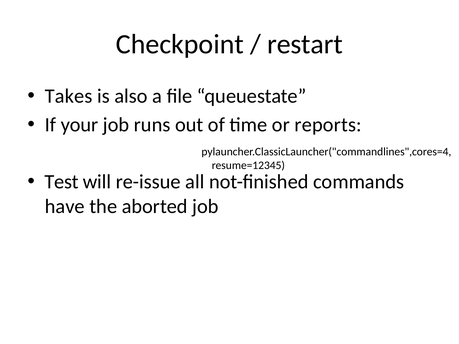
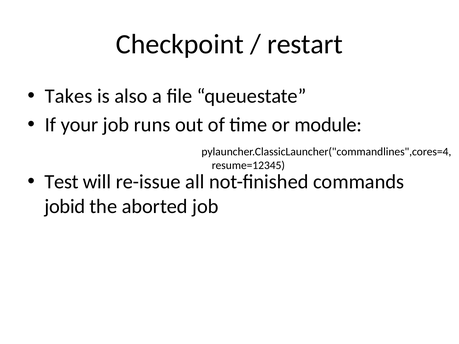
reports: reports -> module
have: have -> jobid
